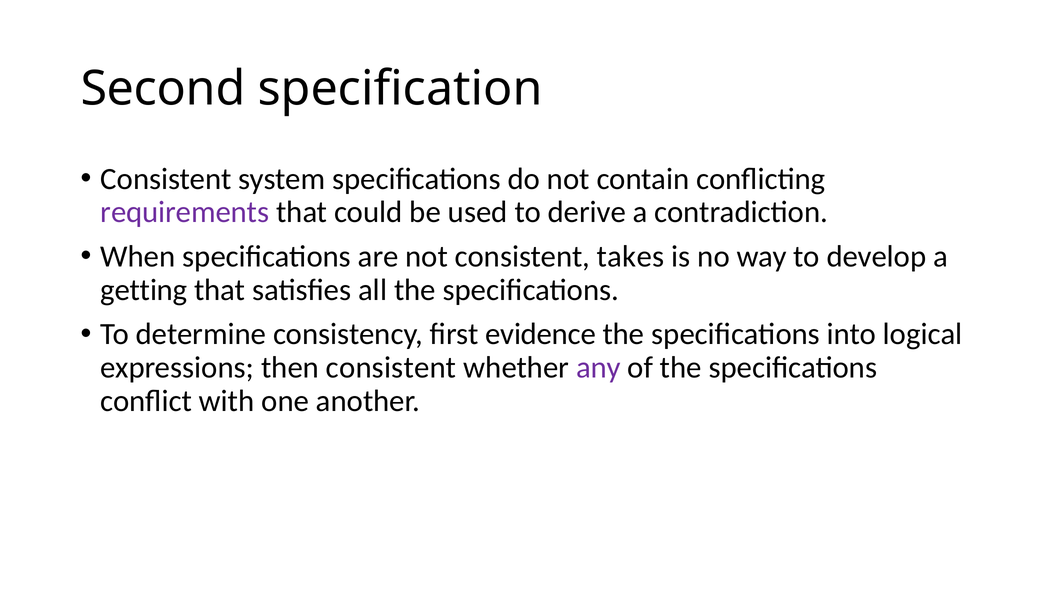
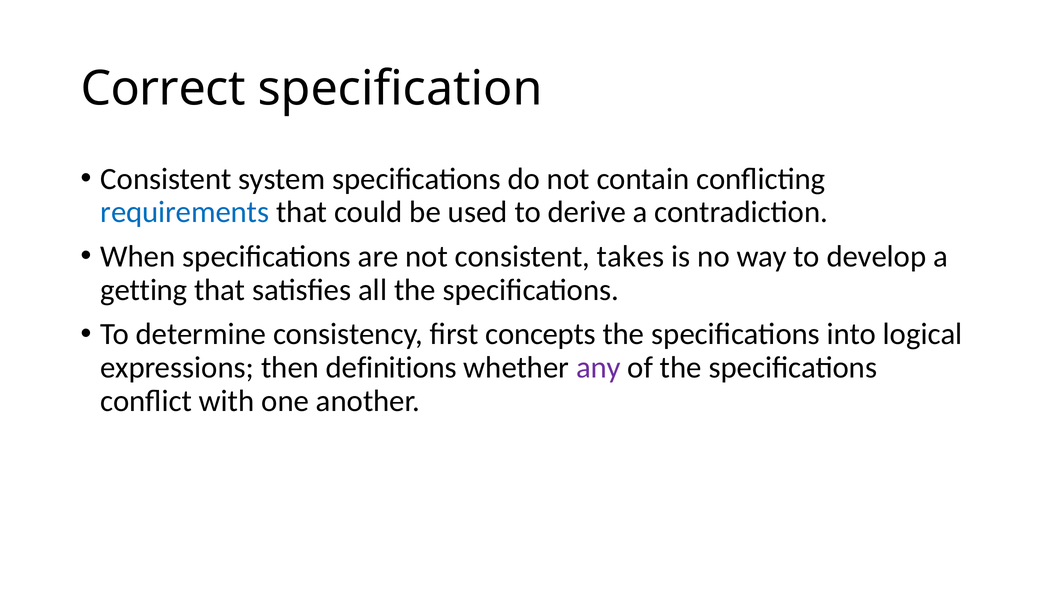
Second: Second -> Correct
requirements colour: purple -> blue
evidence: evidence -> concepts
then consistent: consistent -> definitions
